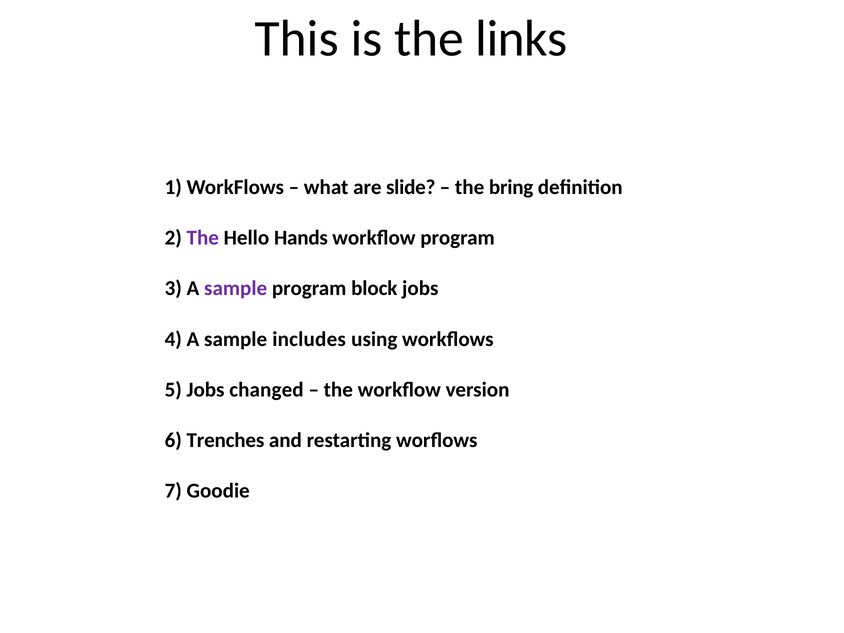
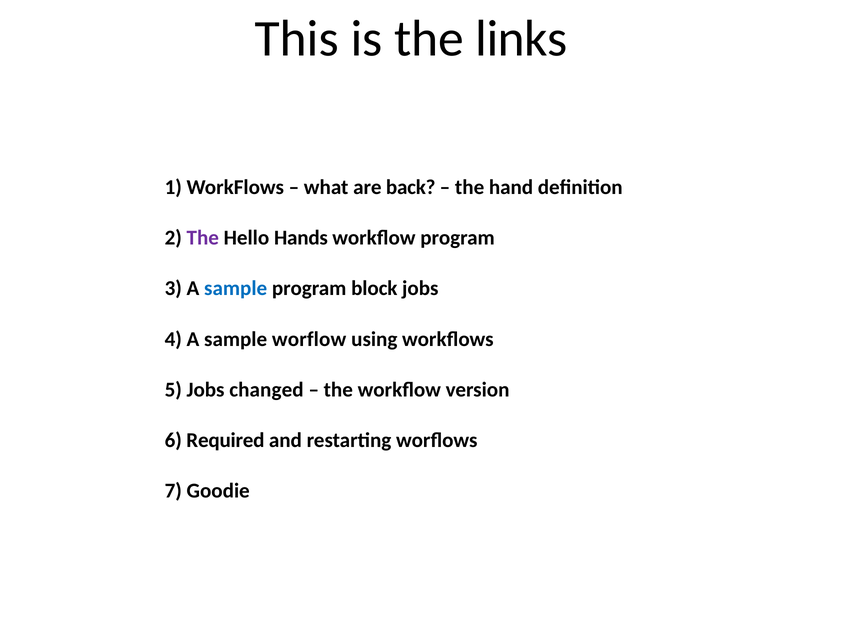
slide: slide -> back
bring: bring -> hand
sample at (236, 288) colour: purple -> blue
includes: includes -> worflow
Trenches: Trenches -> Required
